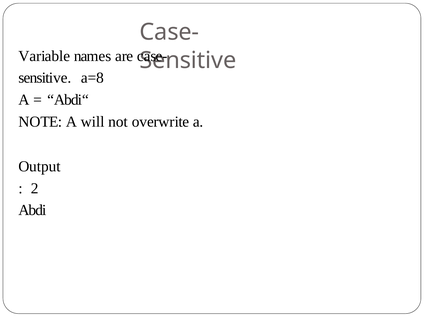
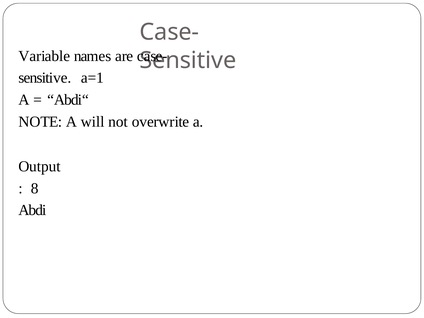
a=8: a=8 -> a=1
2: 2 -> 8
